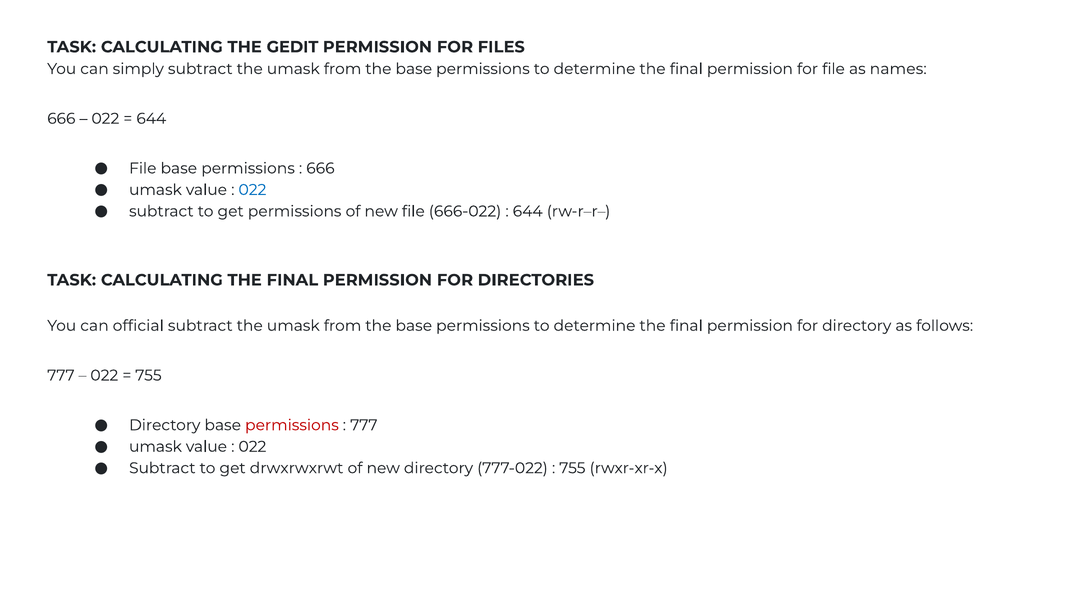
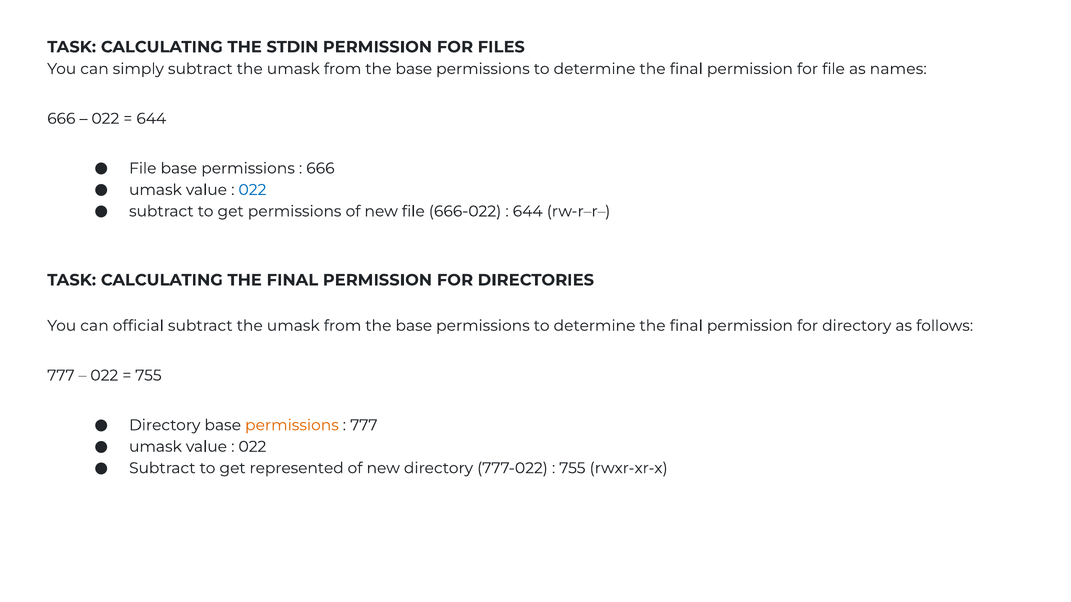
GEDIT: GEDIT -> STDIN
permissions at (292, 425) colour: red -> orange
drwxrwxrwt: drwxrwxrwt -> represented
